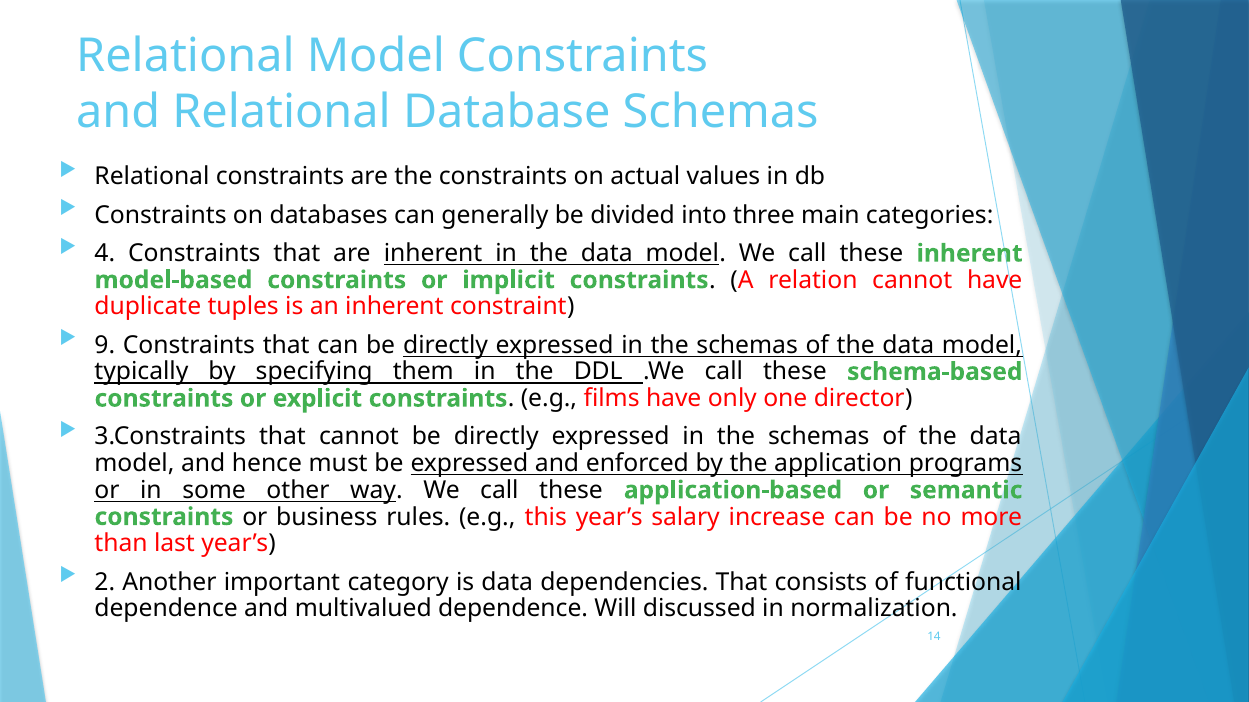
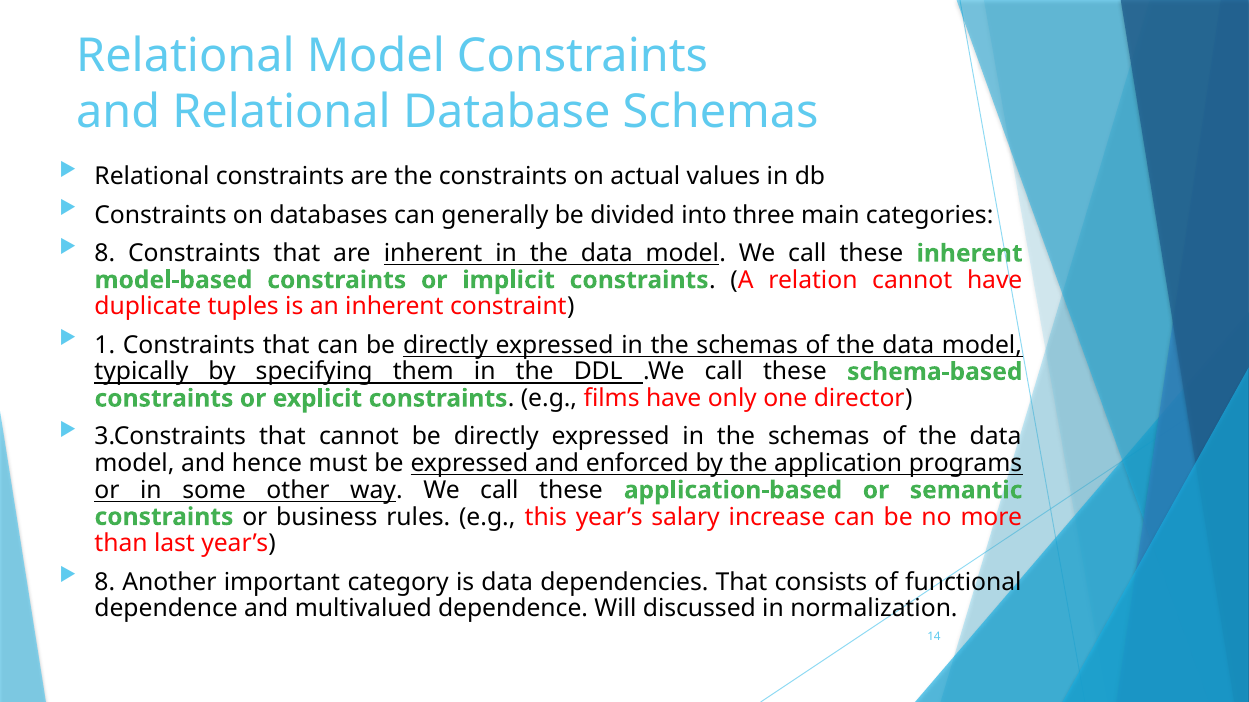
4 at (105, 254): 4 -> 8
9: 9 -> 1
2 at (105, 582): 2 -> 8
